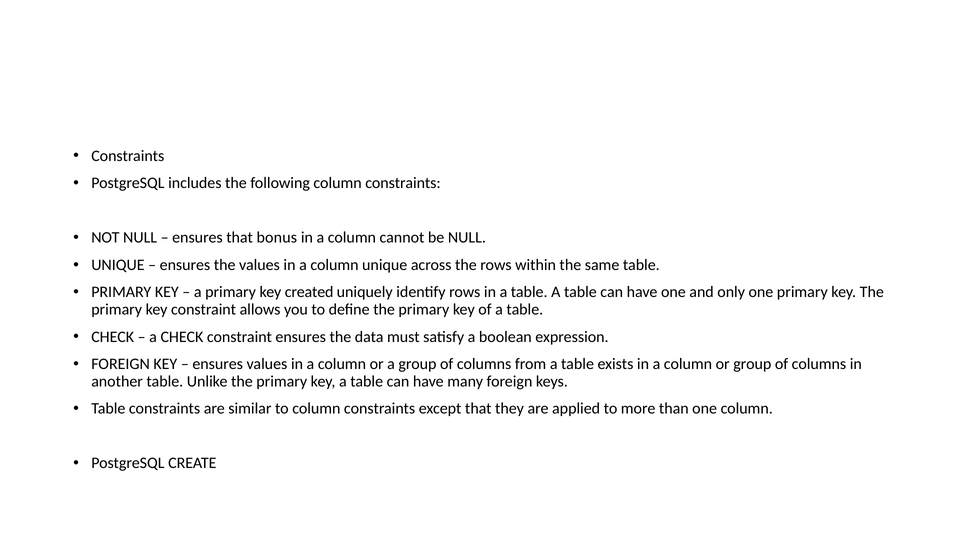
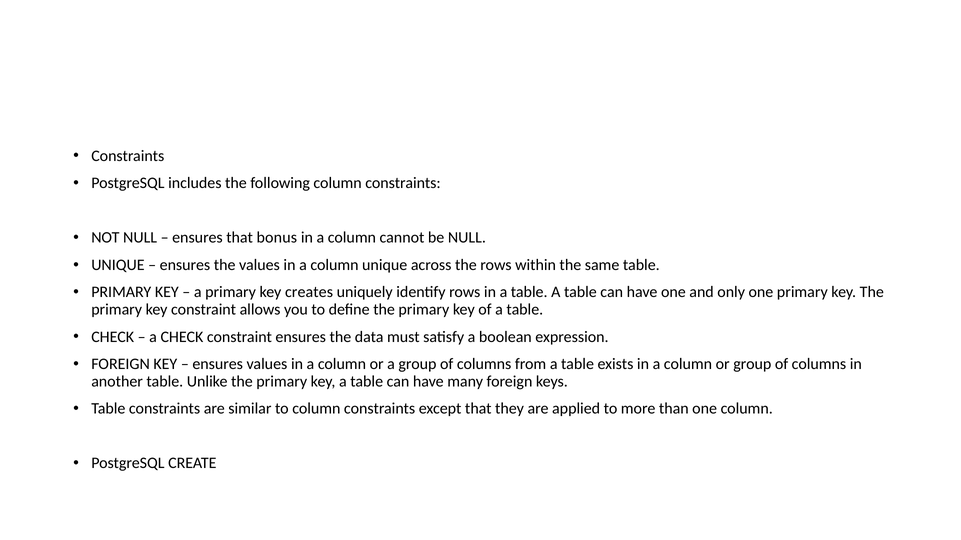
created: created -> creates
